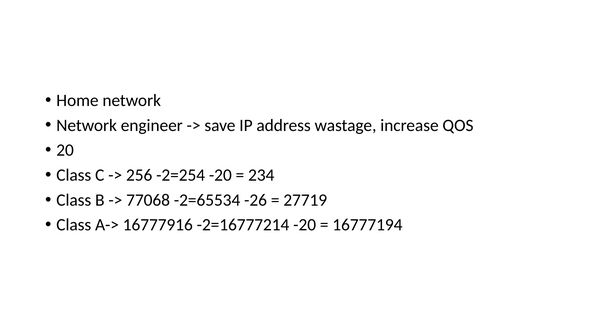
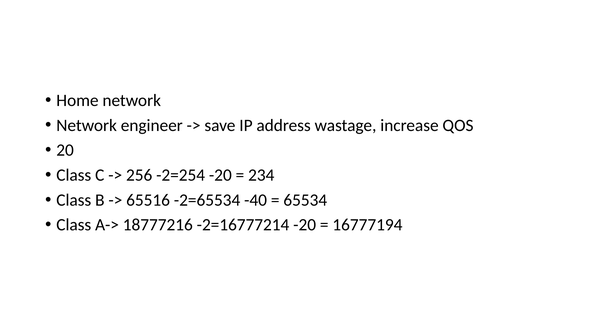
77068: 77068 -> 65516
-26: -26 -> -40
27719: 27719 -> 65534
16777916: 16777916 -> 18777216
